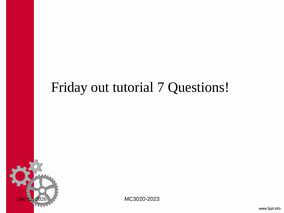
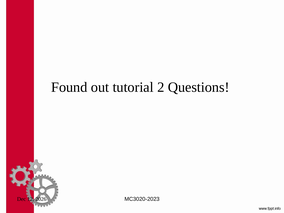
Friday: Friday -> Found
7: 7 -> 2
